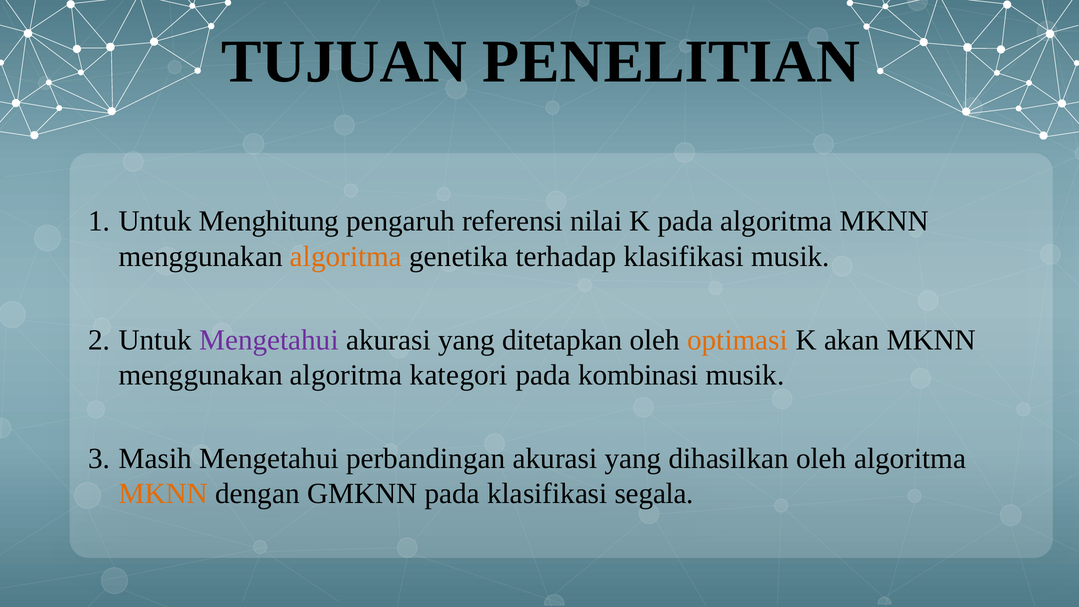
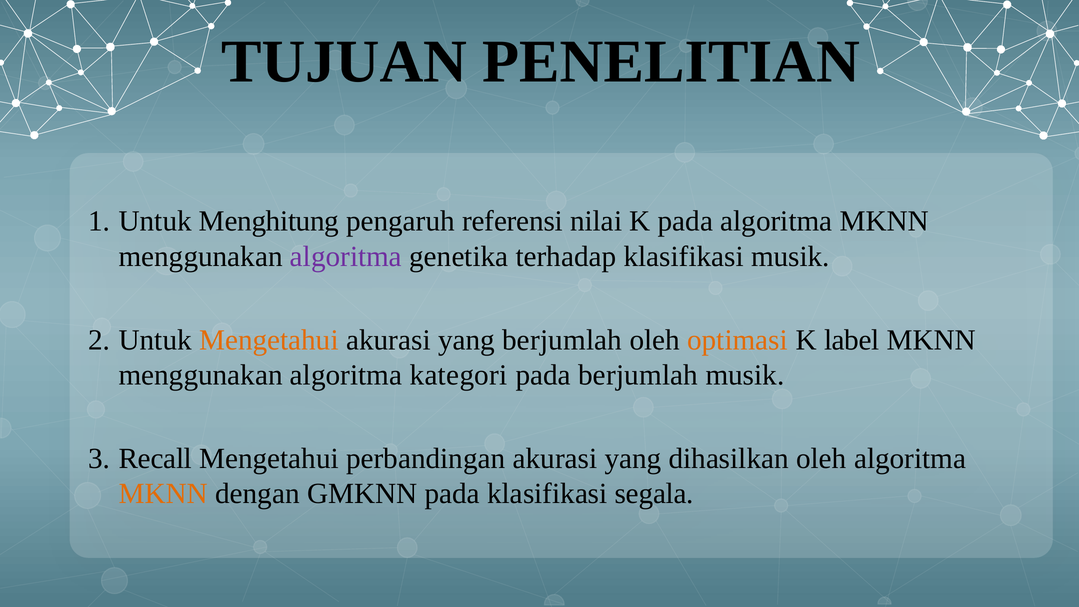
algoritma at (346, 256) colour: orange -> purple
Mengetahui at (269, 340) colour: purple -> orange
yang ditetapkan: ditetapkan -> berjumlah
akan: akan -> label
pada kombinasi: kombinasi -> berjumlah
Masih: Masih -> Recall
